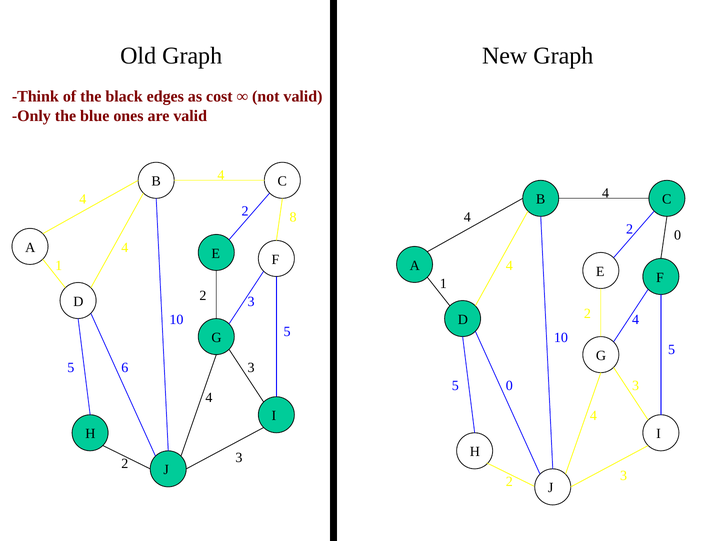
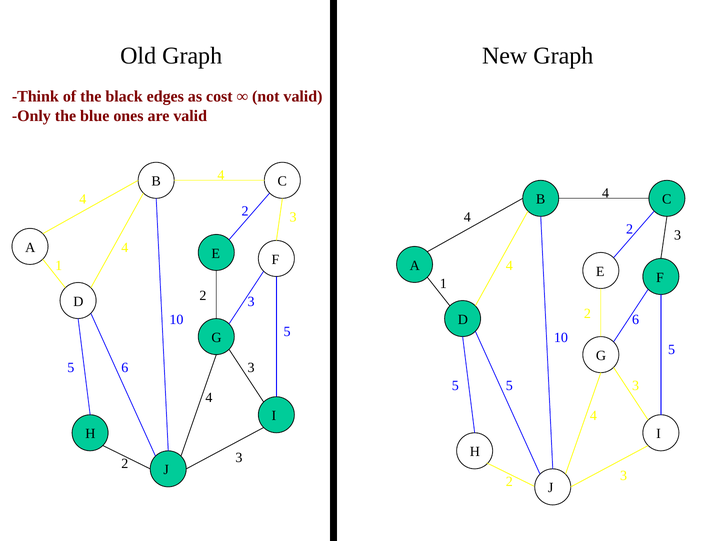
8 at (293, 217): 8 -> 3
0 at (678, 235): 0 -> 3
2 4: 4 -> 6
5 0: 0 -> 5
